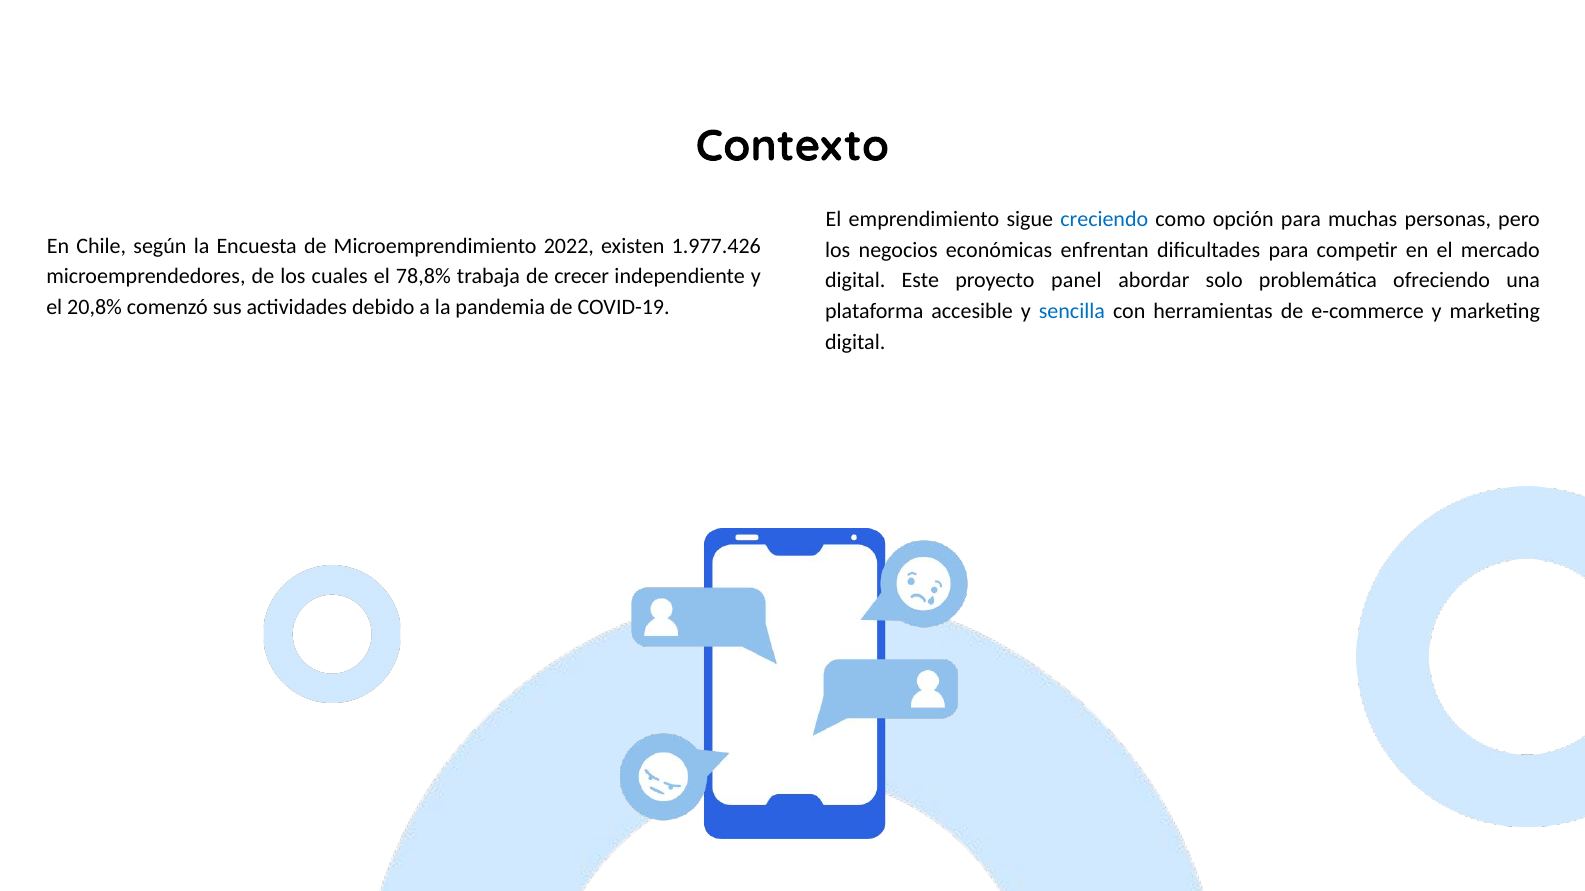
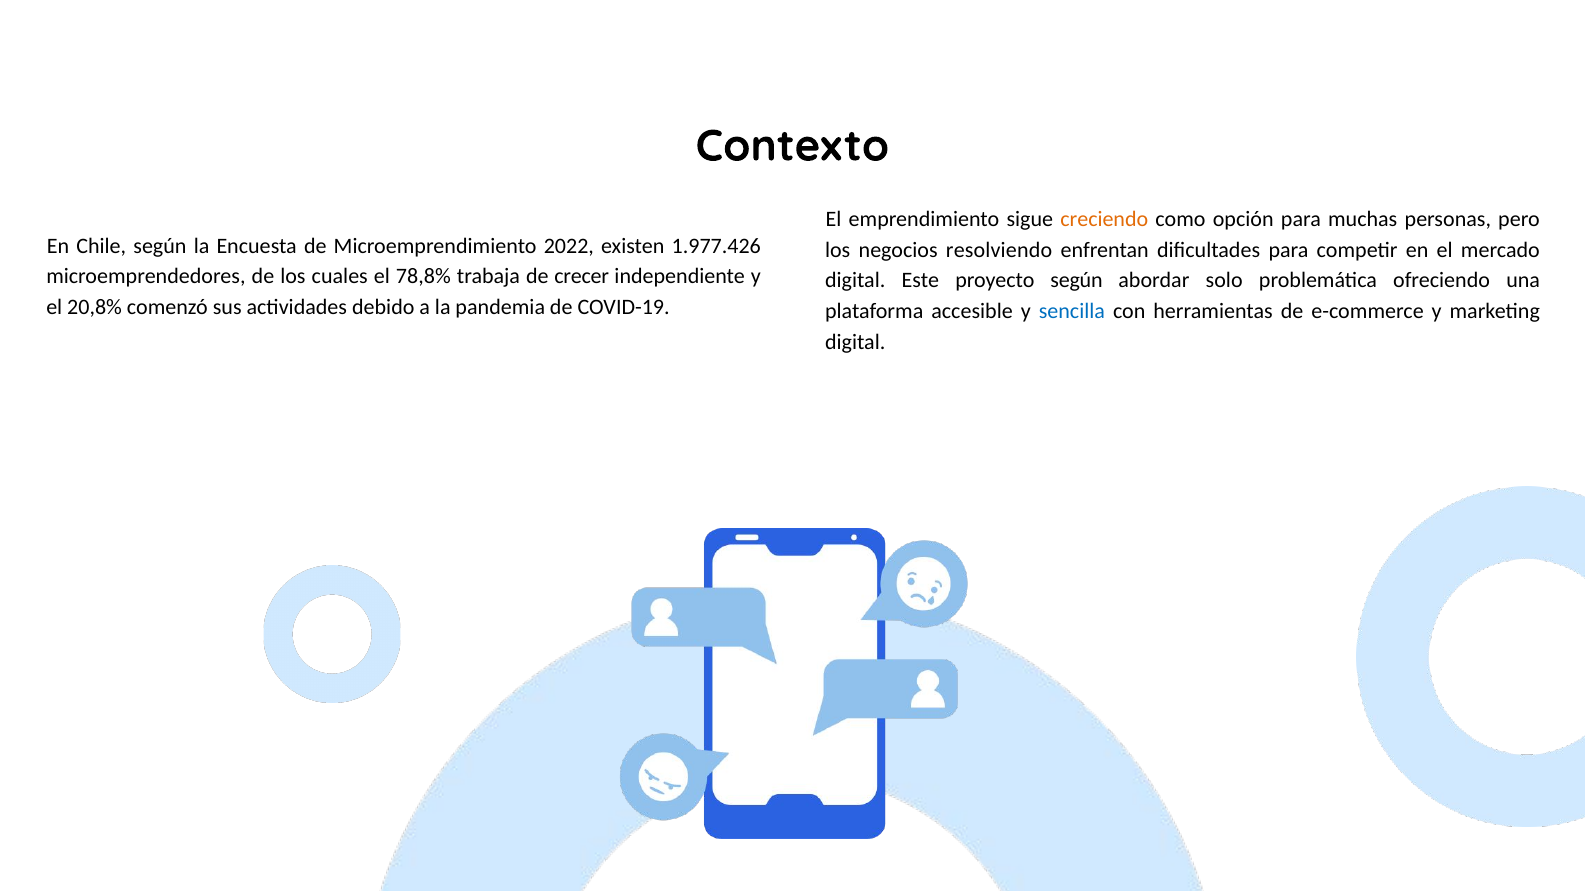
creciendo colour: blue -> orange
económicas: económicas -> resolviendo
proyecto panel: panel -> según
